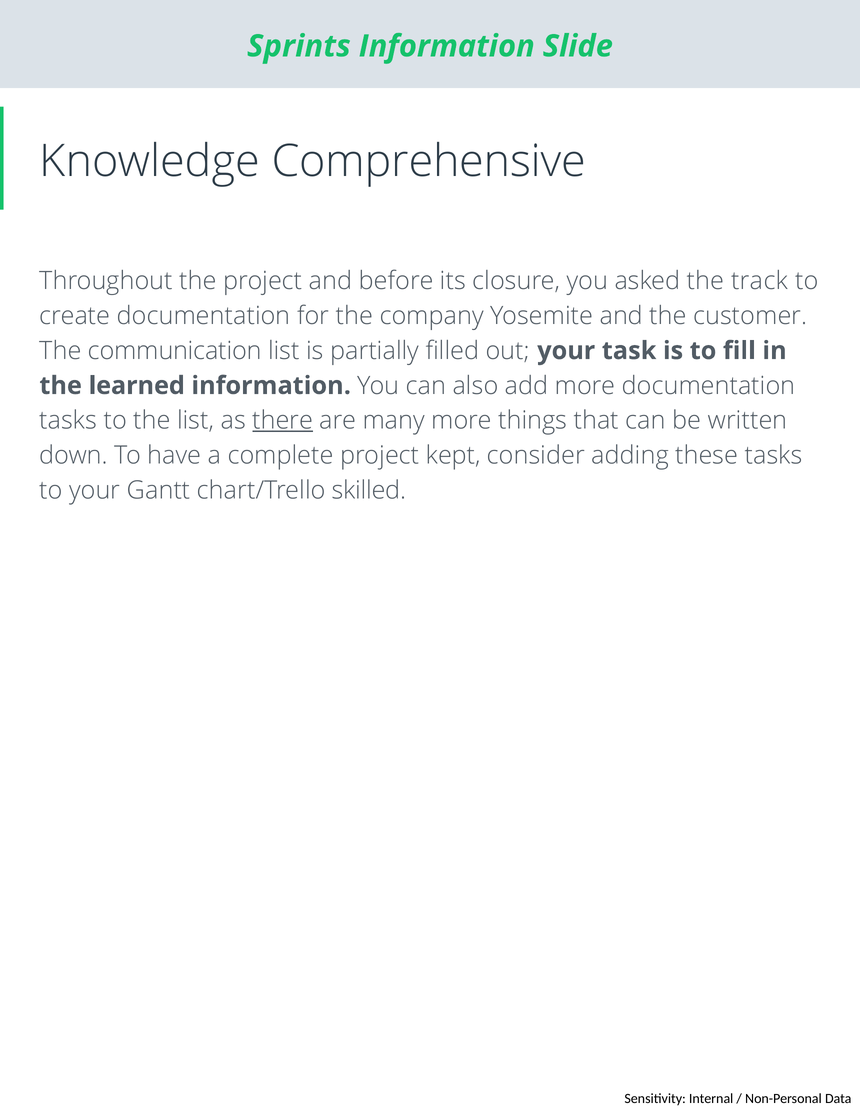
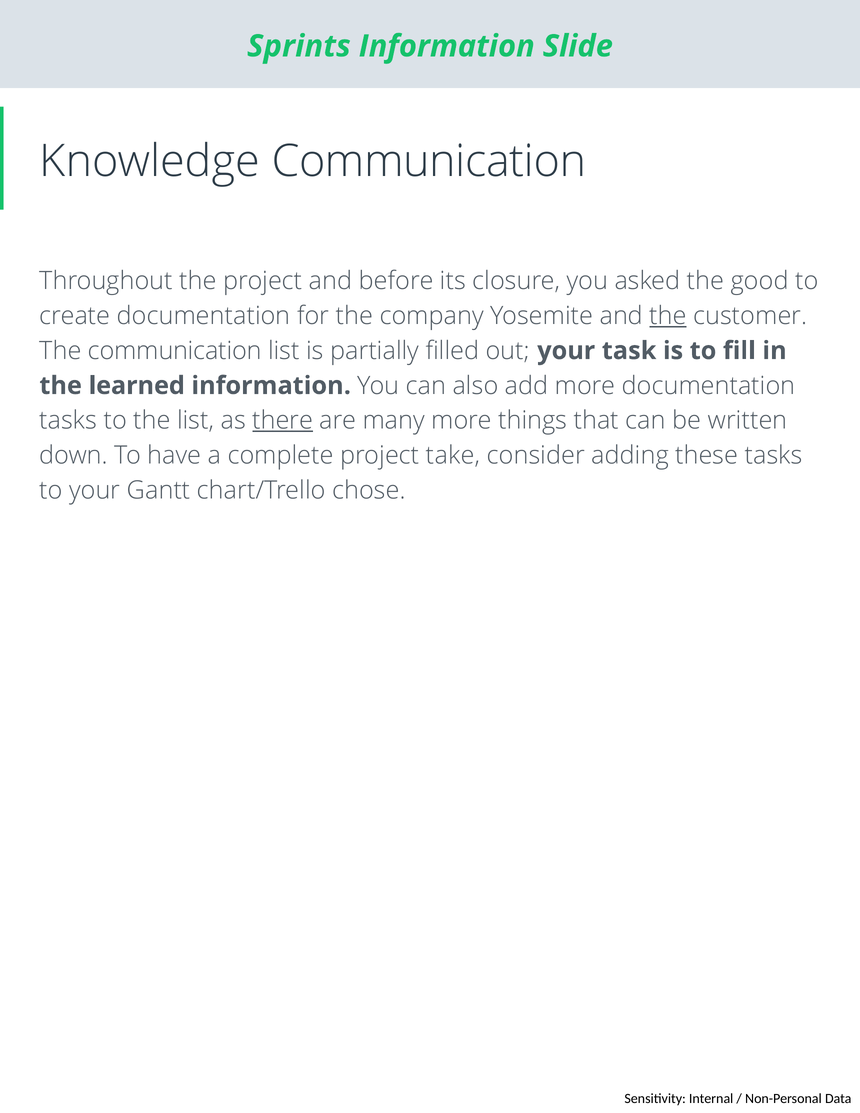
Knowledge Comprehensive: Comprehensive -> Communication
track: track -> good
the at (668, 316) underline: none -> present
kept: kept -> take
skilled: skilled -> chose
